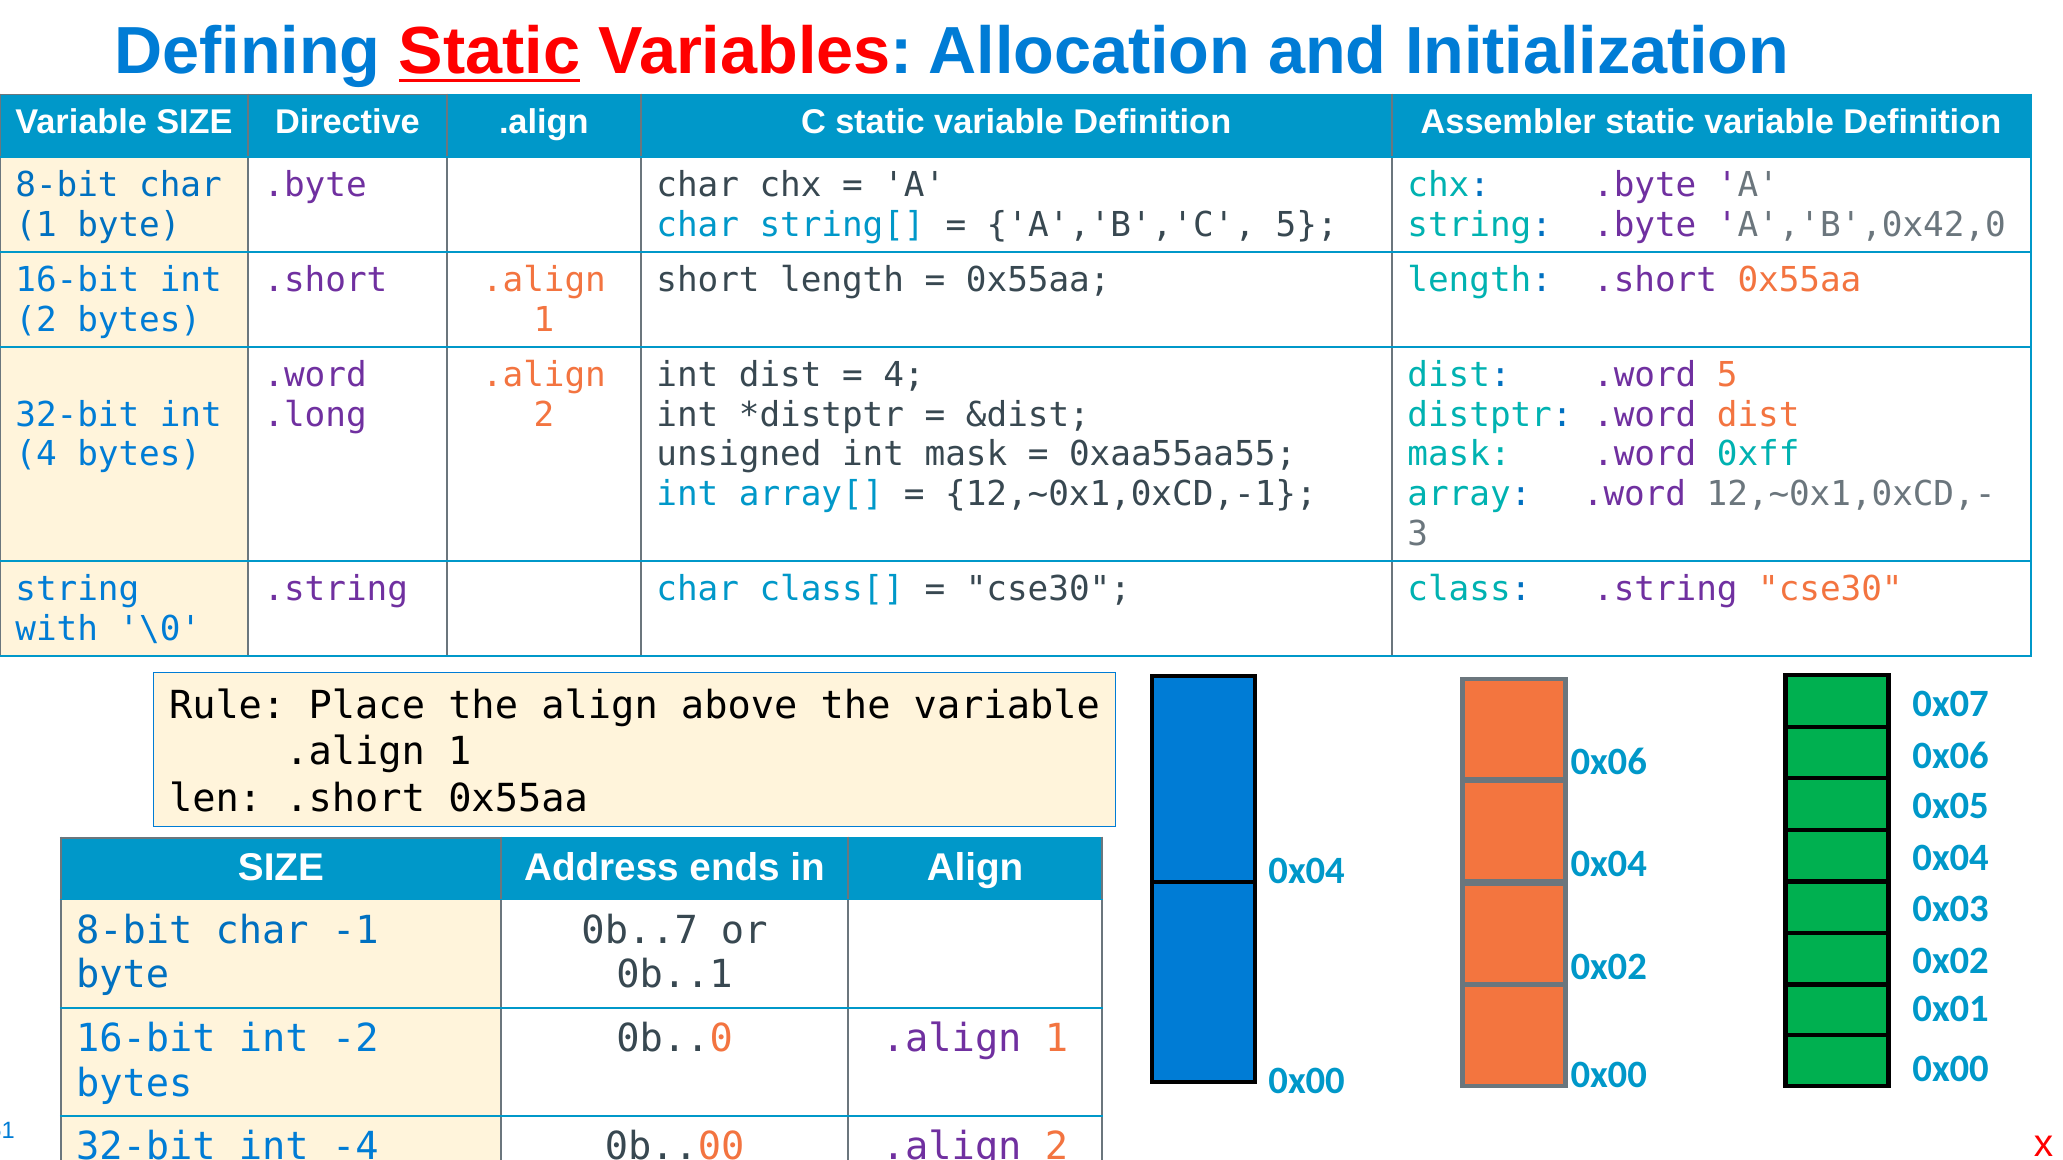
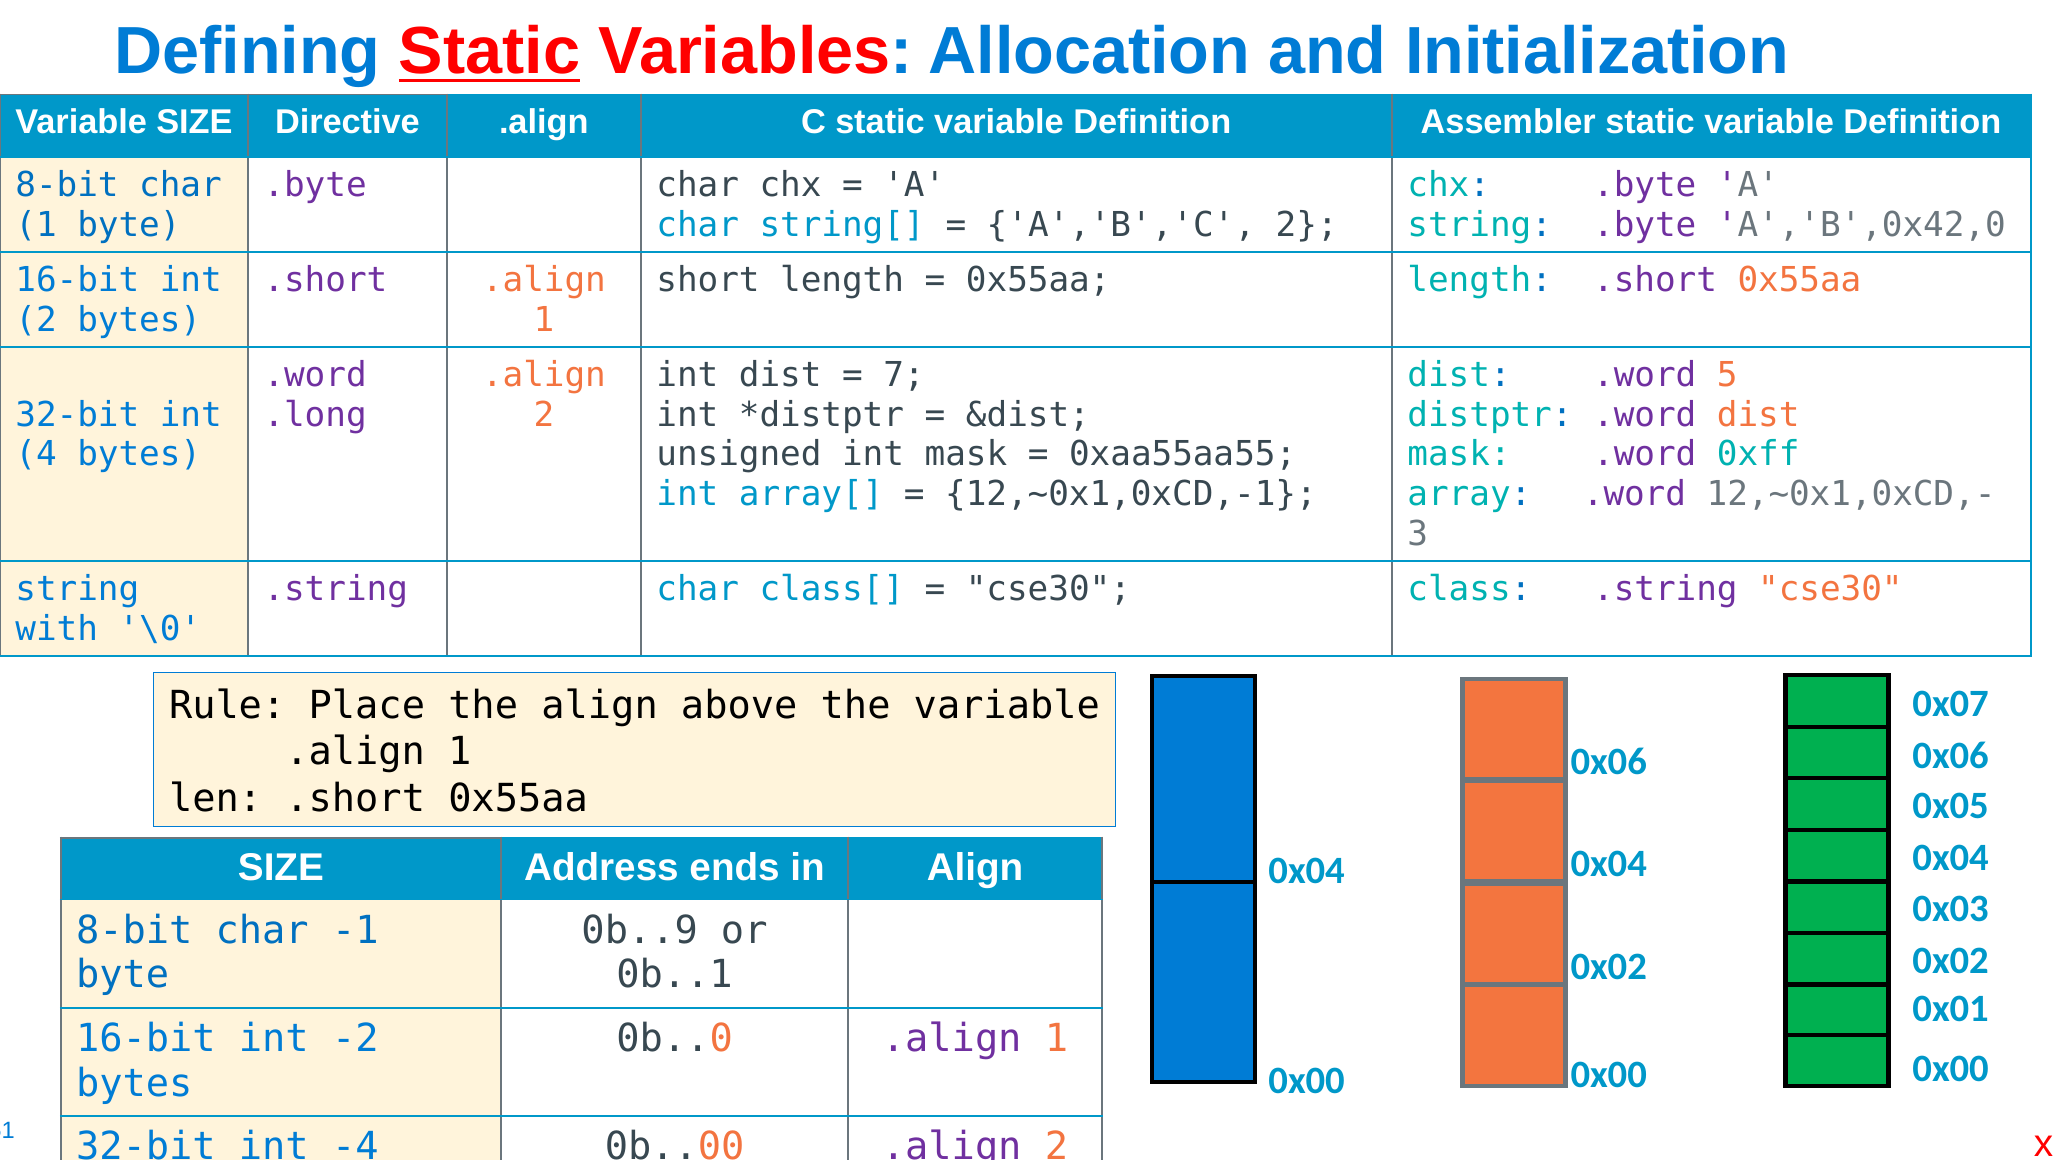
A','B','C 5: 5 -> 2
4 at (904, 375): 4 -> 7
0b..7: 0b..7 -> 0b..9
